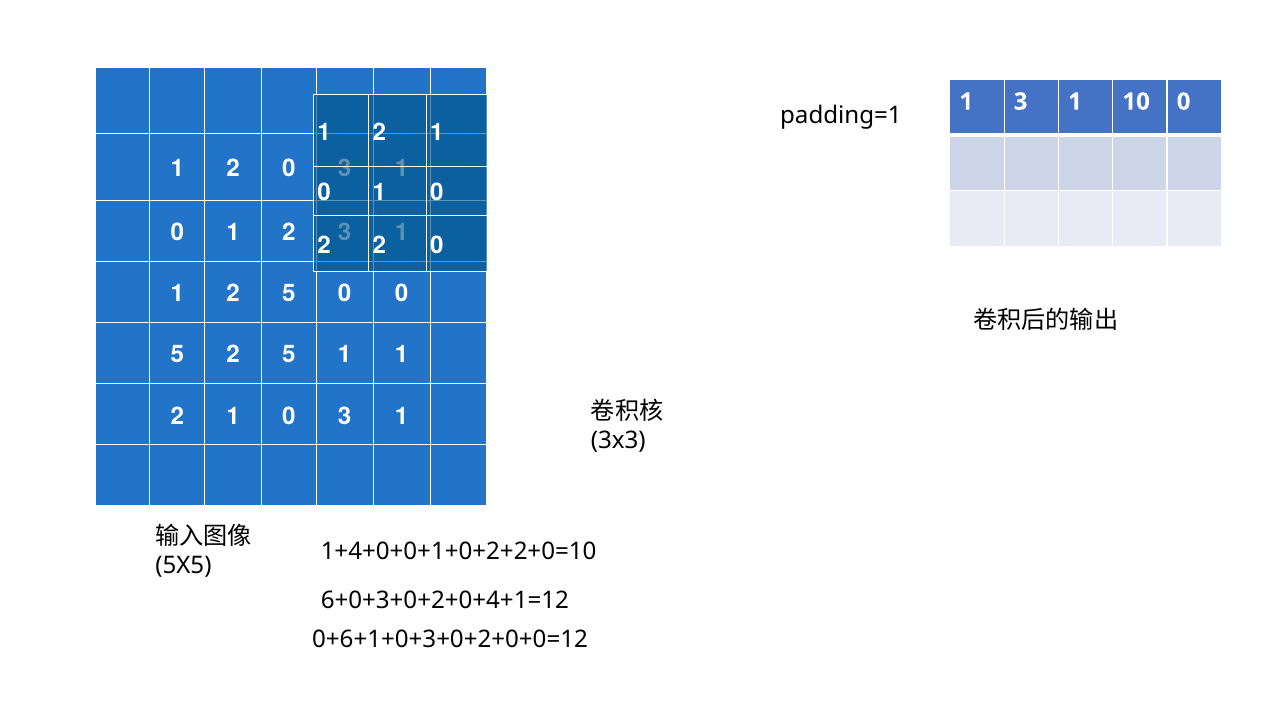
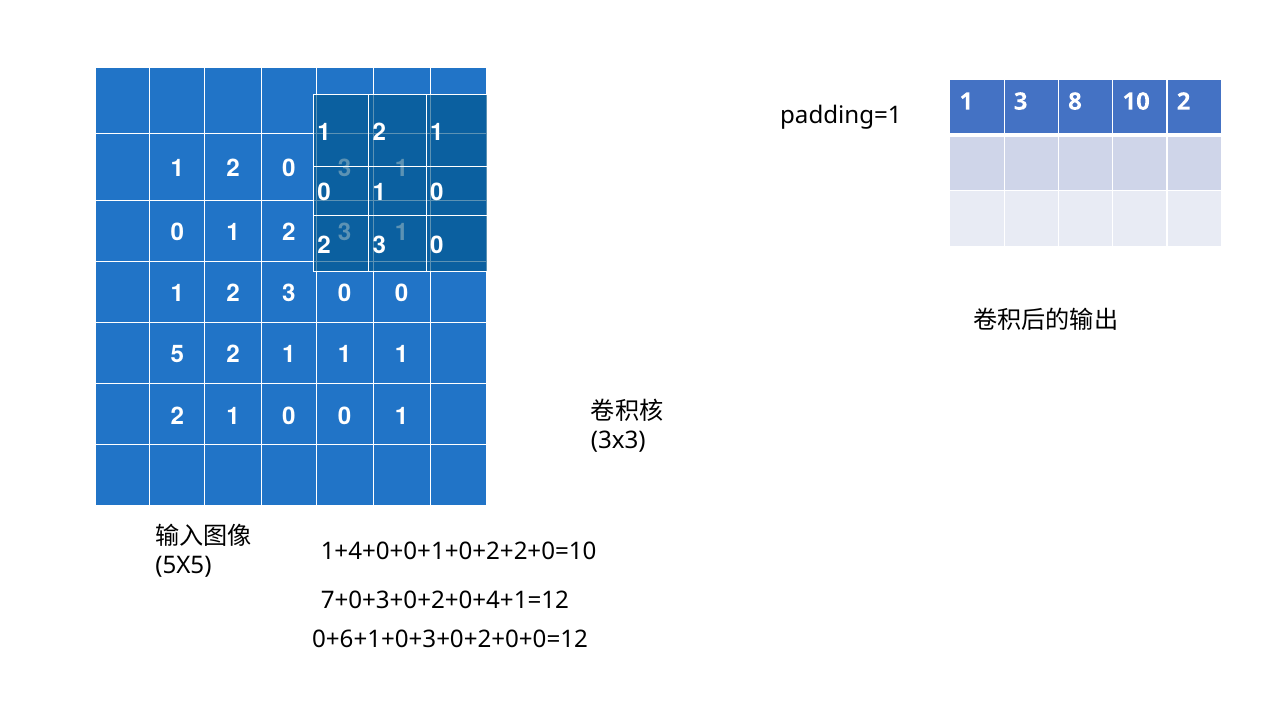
1 3 1: 1 -> 8
10 0: 0 -> 2
2 at (379, 245): 2 -> 3
5 at (289, 294): 5 -> 3
5 2 5: 5 -> 1
1 0 3: 3 -> 0
6+0+3+0+2+0+4+1=12: 6+0+3+0+2+0+4+1=12 -> 7+0+3+0+2+0+4+1=12
